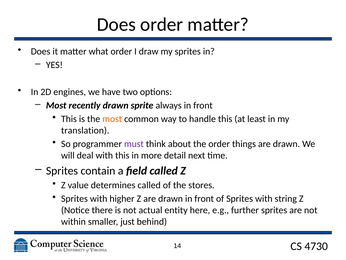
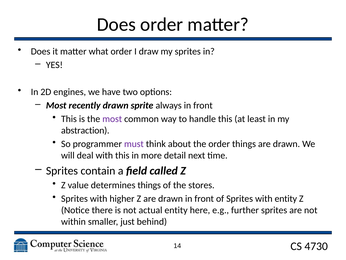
most at (112, 119) colour: orange -> purple
translation: translation -> abstraction
determines called: called -> things
with string: string -> entity
